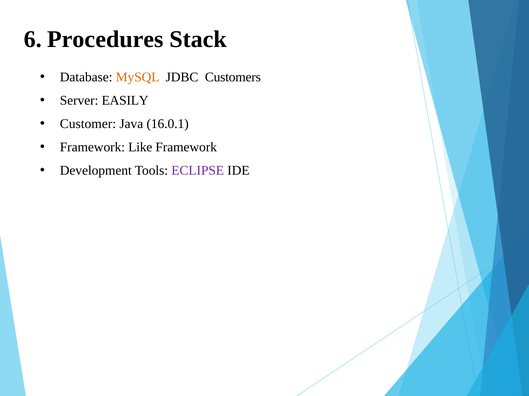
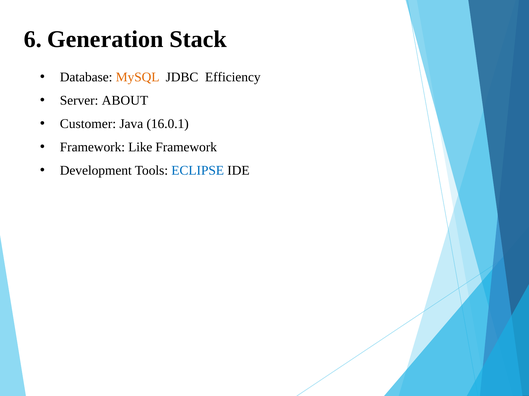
Procedures: Procedures -> Generation
Customers: Customers -> Efficiency
EASILY: EASILY -> ABOUT
ECLIPSE colour: purple -> blue
